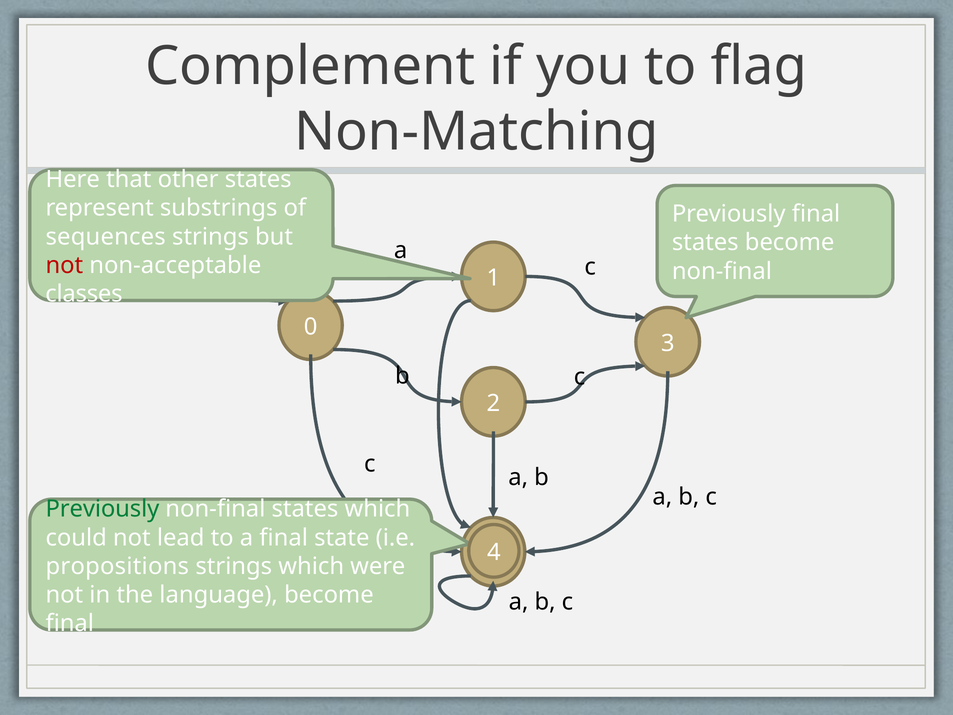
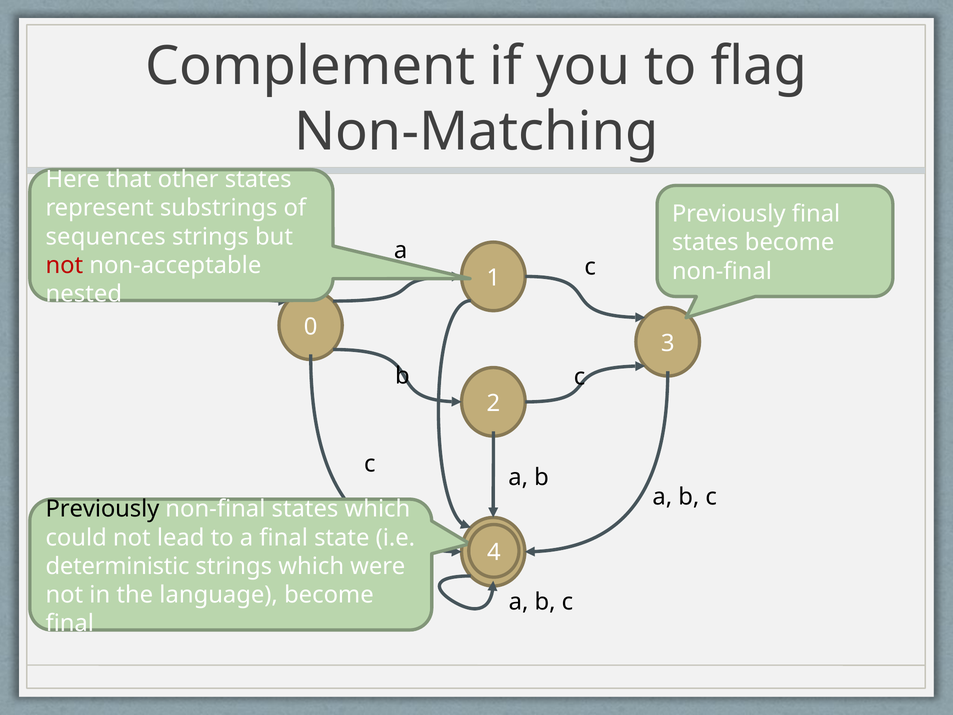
classes: classes -> nested
Previously at (102, 509) colour: green -> black
propositions: propositions -> deterministic
